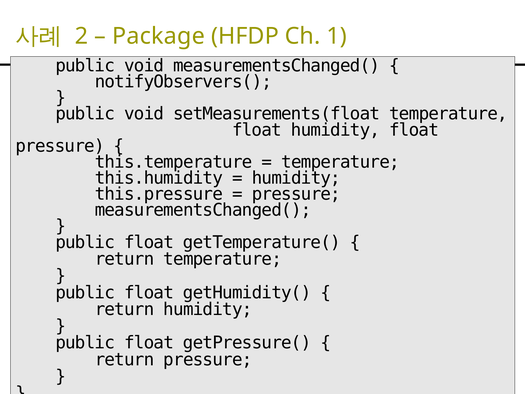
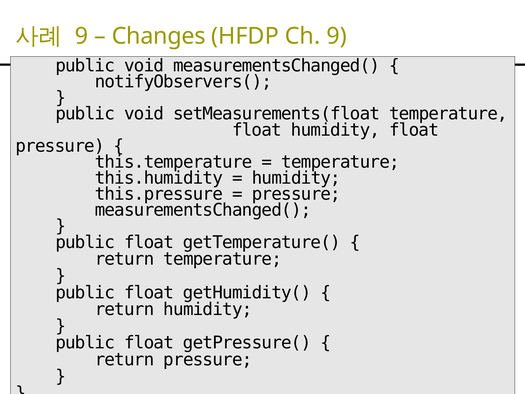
2 at (82, 36): 2 -> 9
Package: Package -> Changes
Ch 1: 1 -> 9
